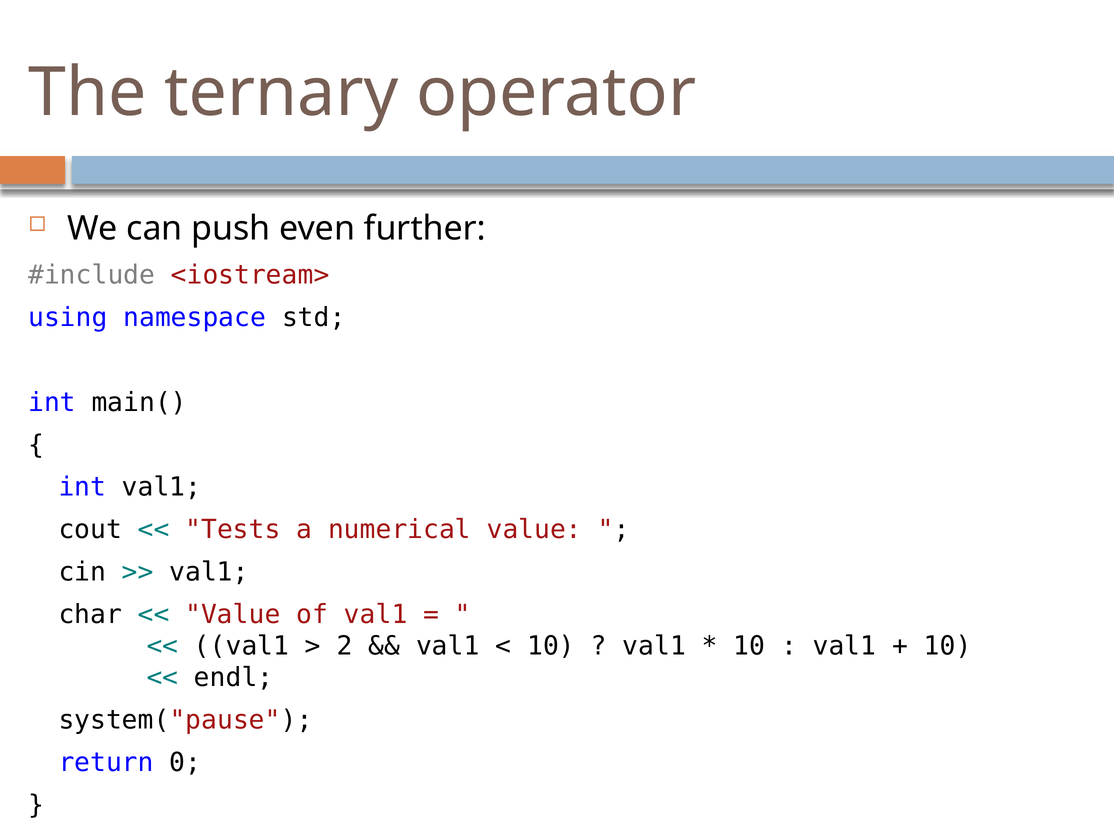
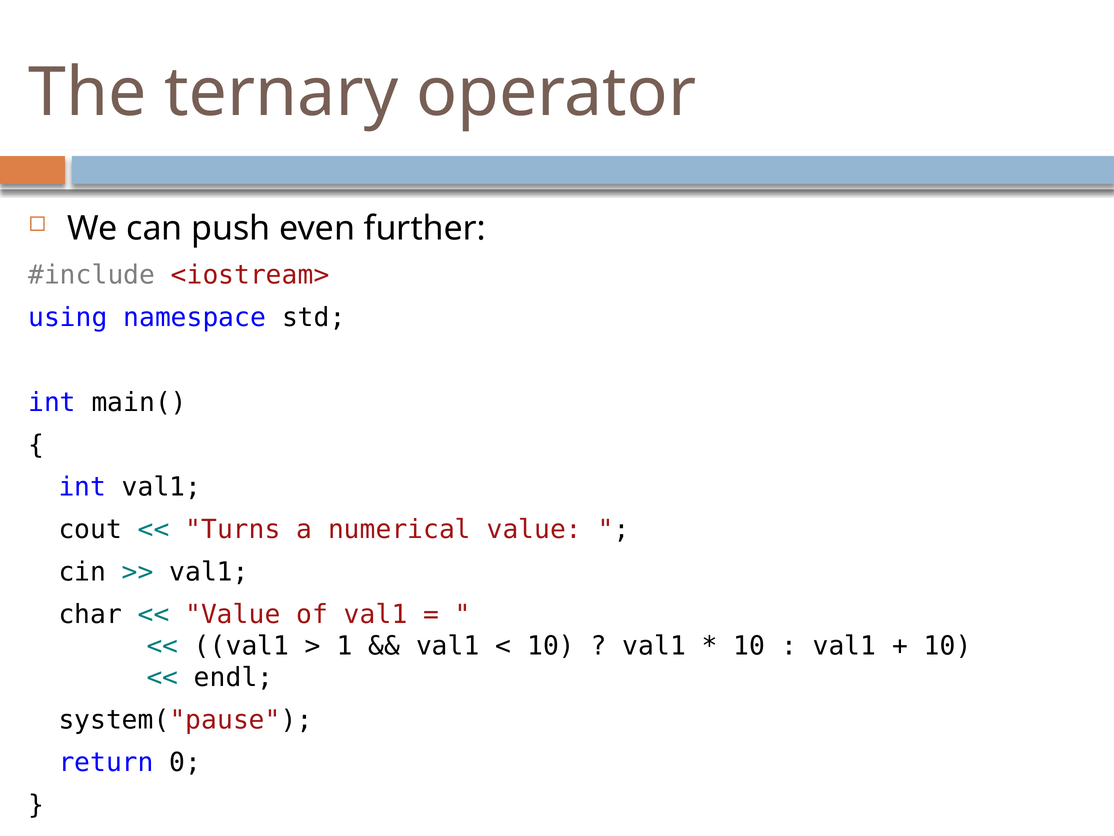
Tests: Tests -> Turns
2: 2 -> 1
